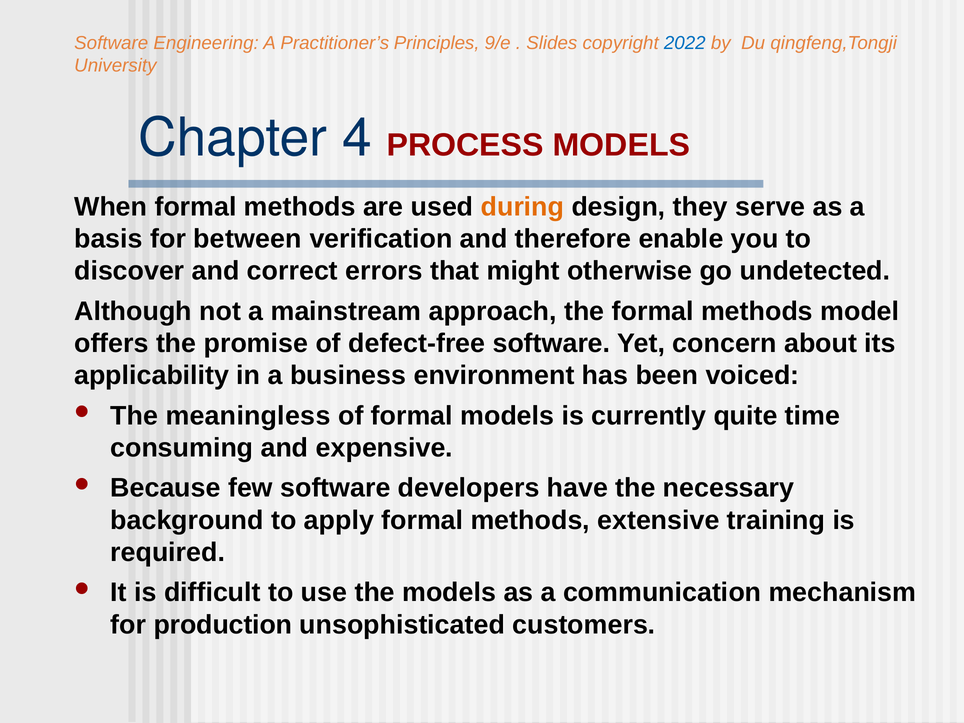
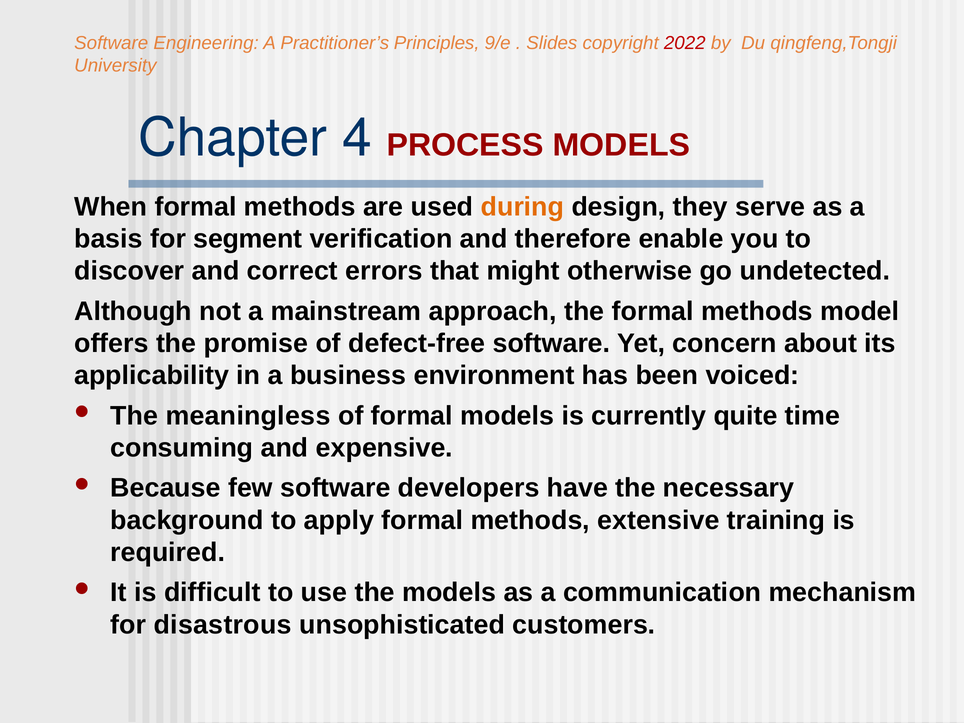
2022 colour: blue -> red
between: between -> segment
production: production -> disastrous
